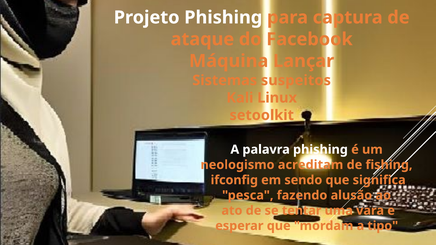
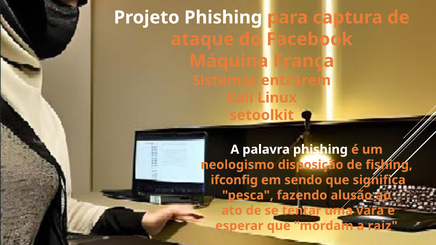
Lançar: Lançar -> França
suspeitos: suspeitos -> entrarem
acreditam: acreditam -> disposição
tipo: tipo -> raiz
